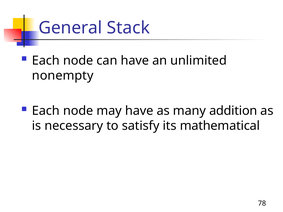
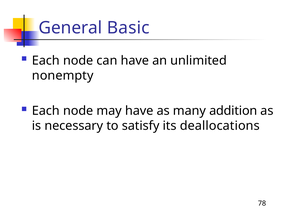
Stack: Stack -> Basic
mathematical: mathematical -> deallocations
